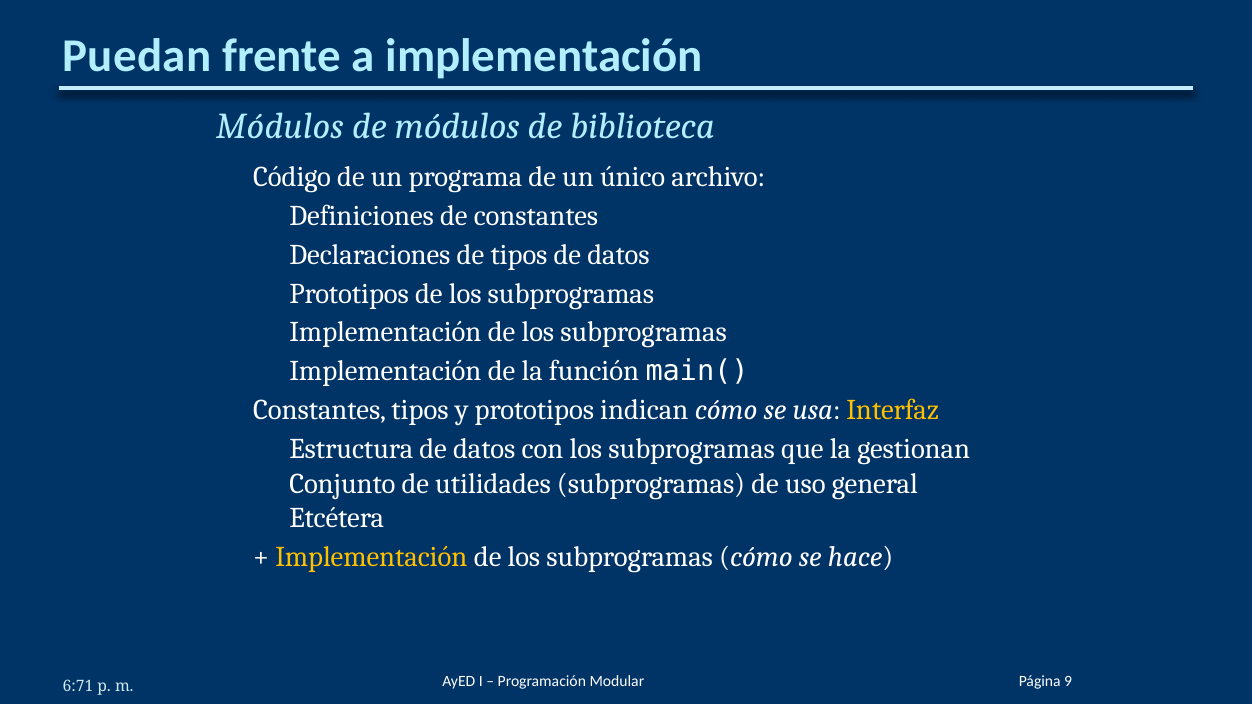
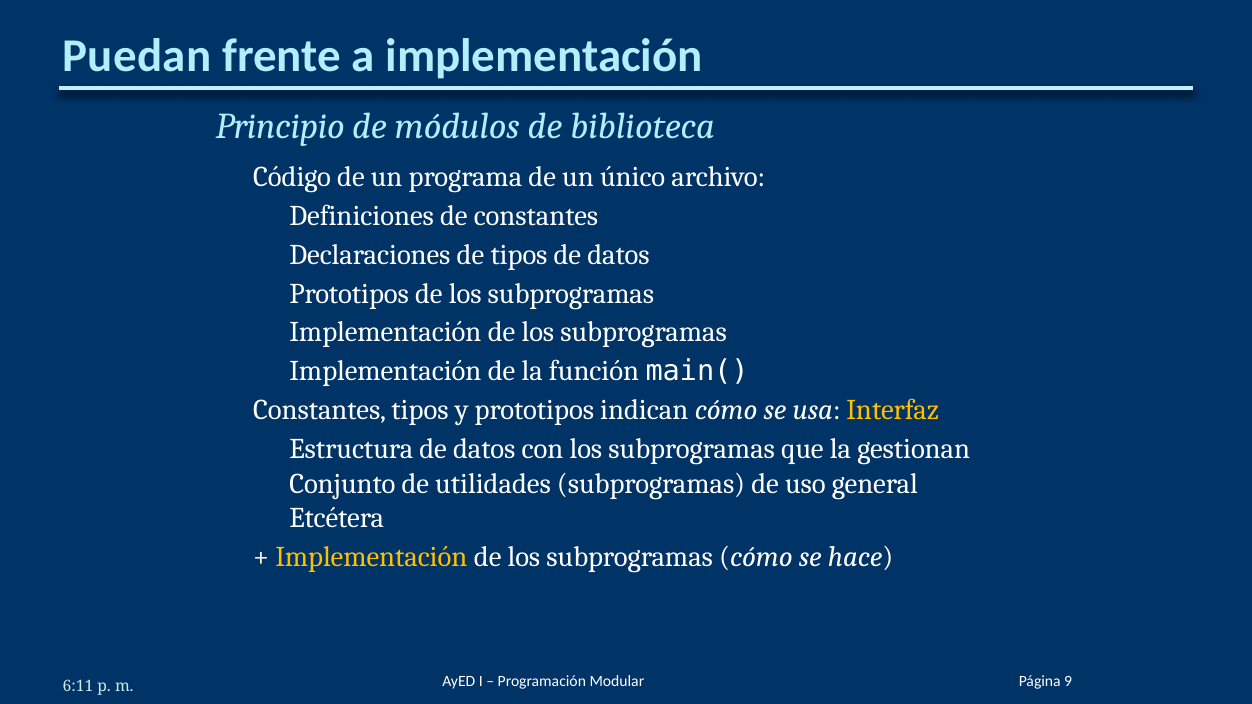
Módulos at (280, 126): Módulos -> Principio
6:71: 6:71 -> 6:11
